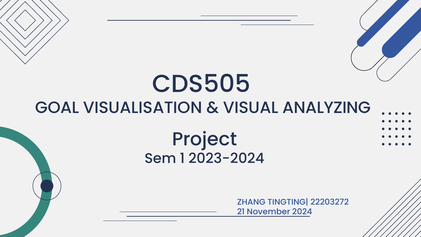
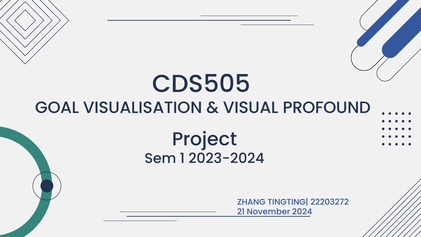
ANALYZING: ANALYZING -> PROFOUND
